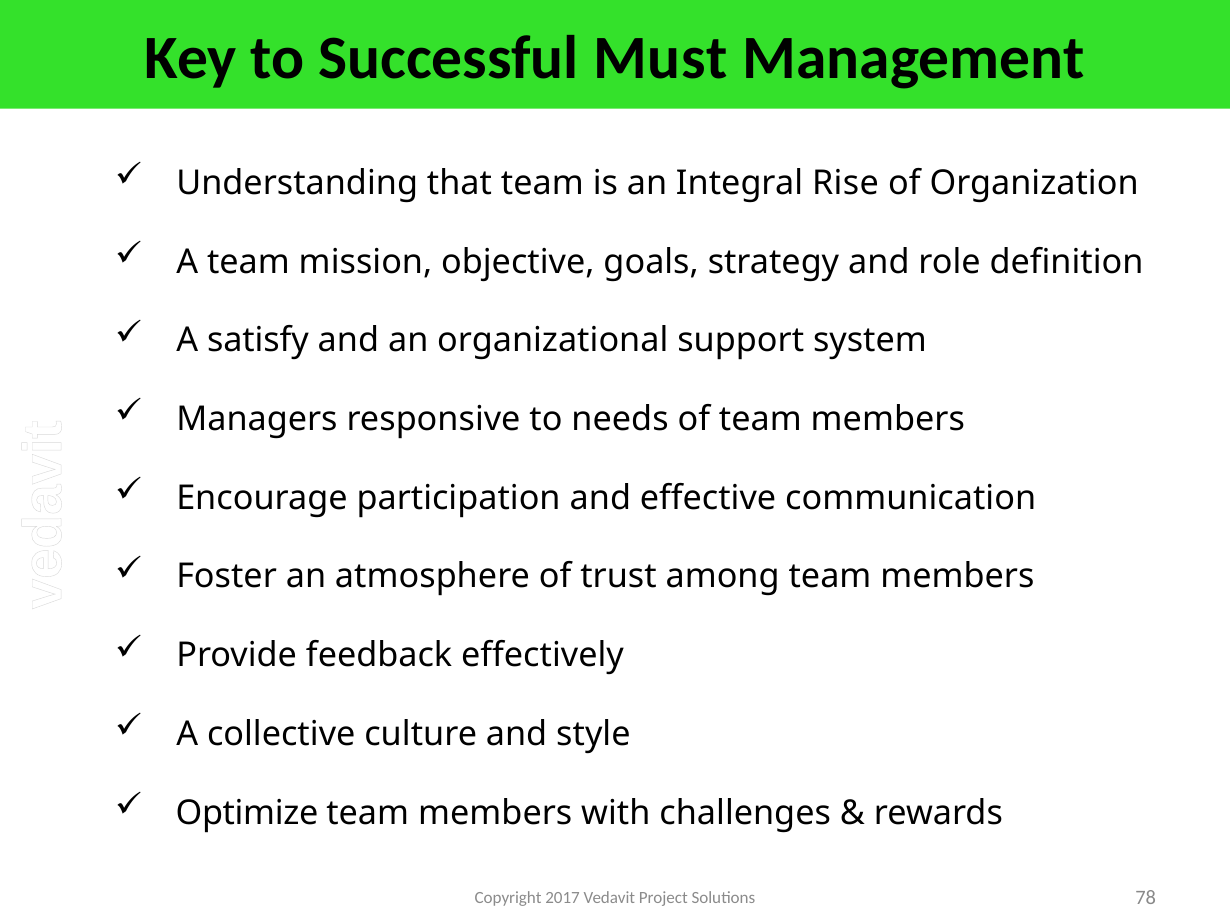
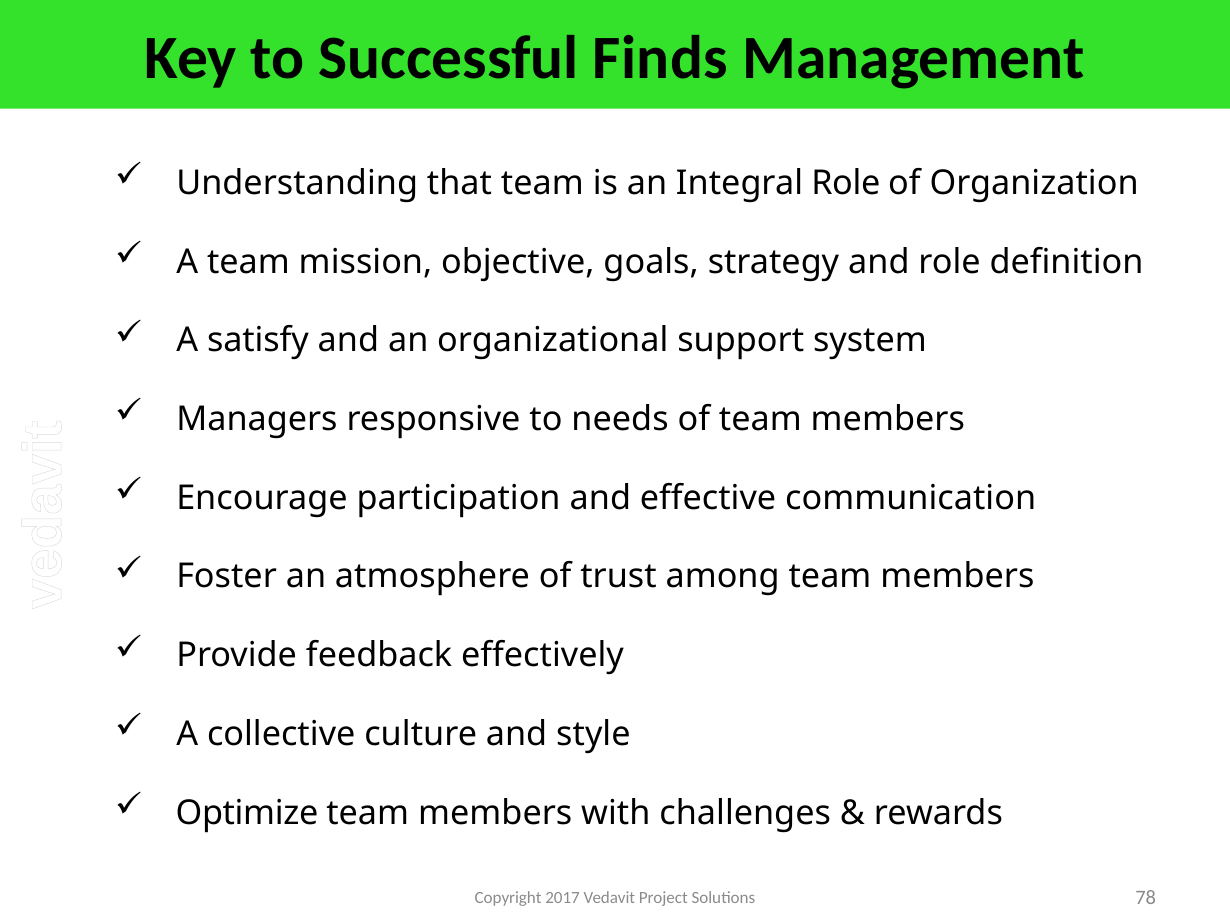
Must: Must -> Finds
Integral Rise: Rise -> Role
